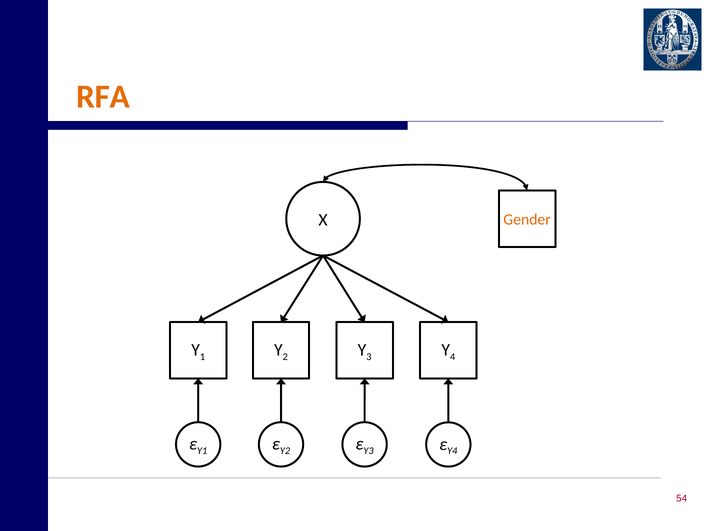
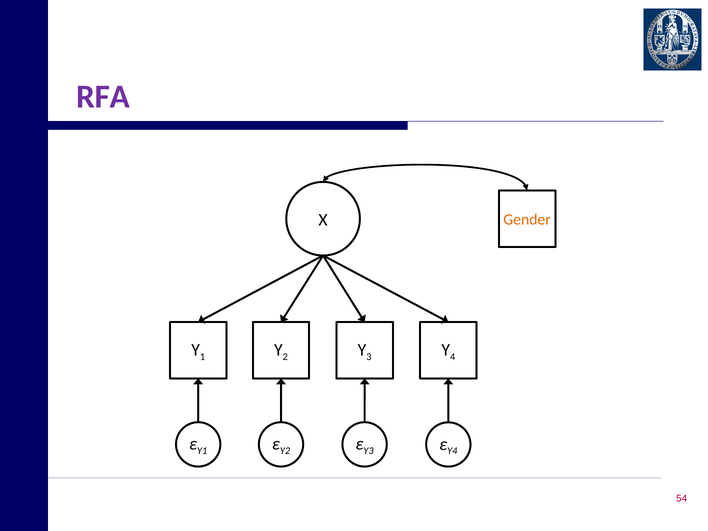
RFA colour: orange -> purple
